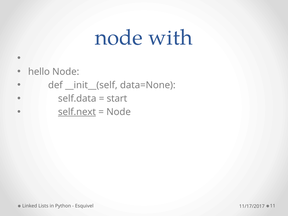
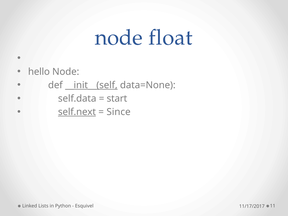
with: with -> float
__init__(self underline: none -> present
Node at (119, 112): Node -> Since
